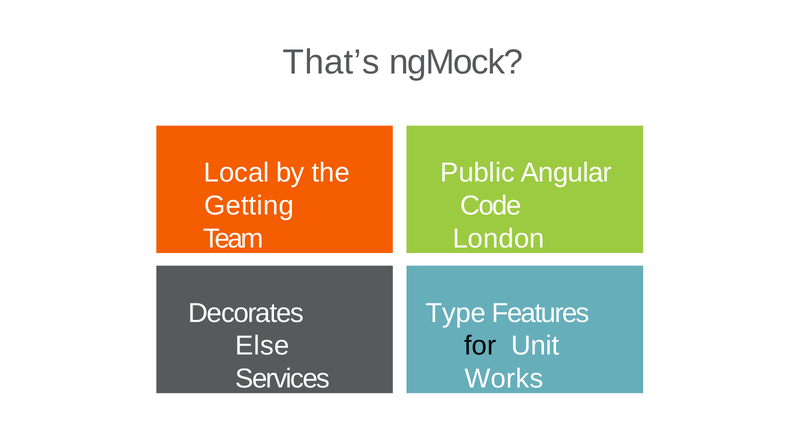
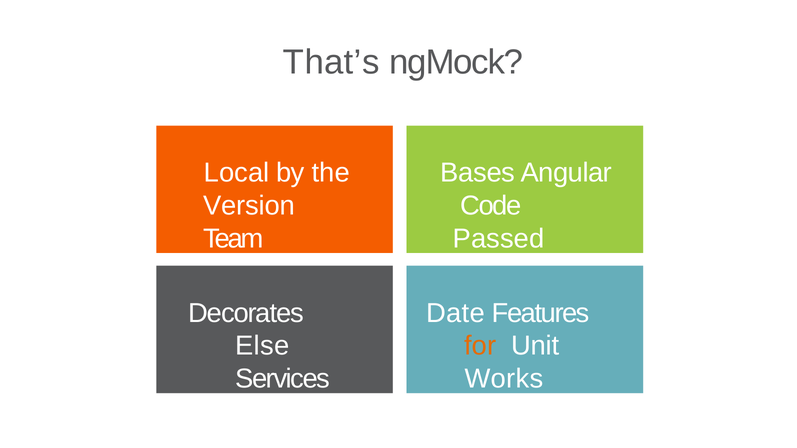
Public: Public -> Bases
Getting: Getting -> Version
London: London -> Passed
Type: Type -> Date
for colour: black -> orange
